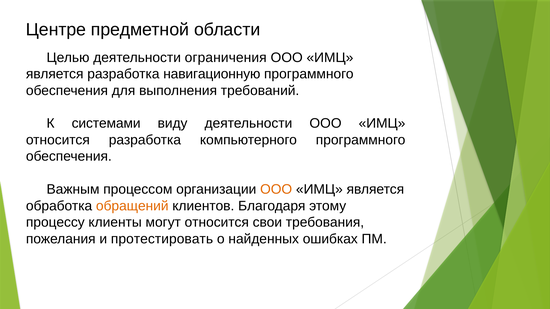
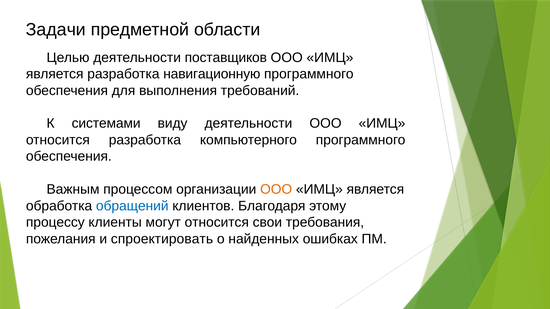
Центре: Центре -> Задачи
ограничения: ограничения -> поставщиков
обращений colour: orange -> blue
протестировать: протестировать -> спроектировать
